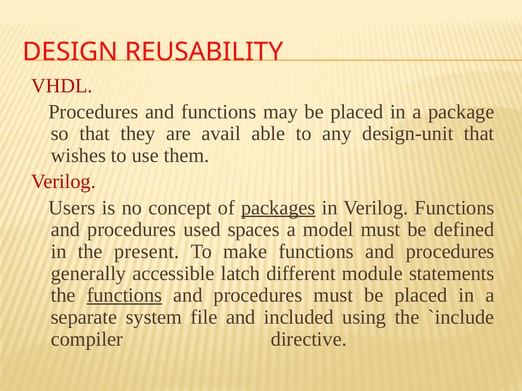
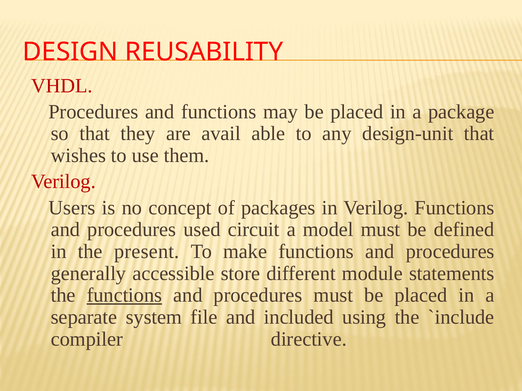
packages underline: present -> none
spaces: spaces -> circuit
latch: latch -> store
